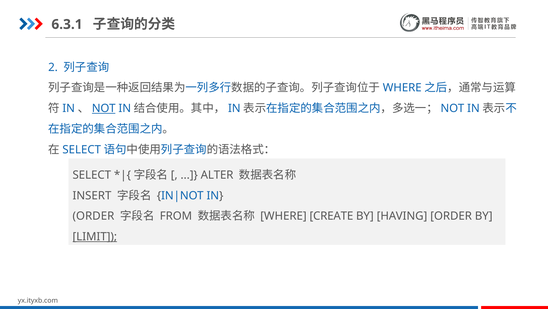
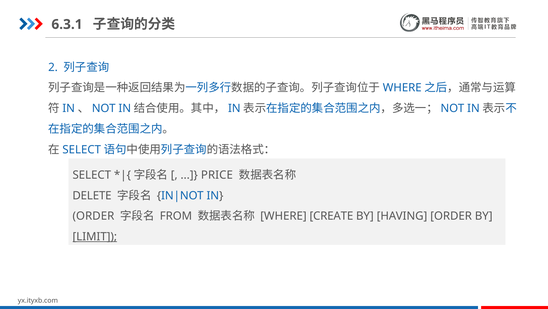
NOT at (104, 108) underline: present -> none
ALTER: ALTER -> PRICE
INSERT: INSERT -> DELETE
